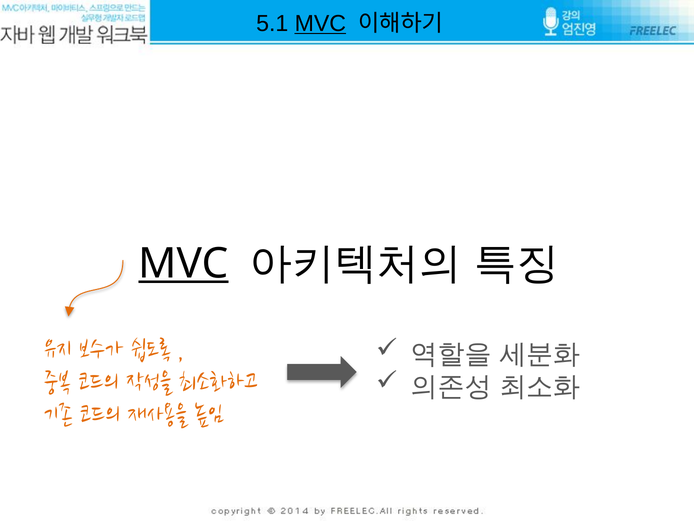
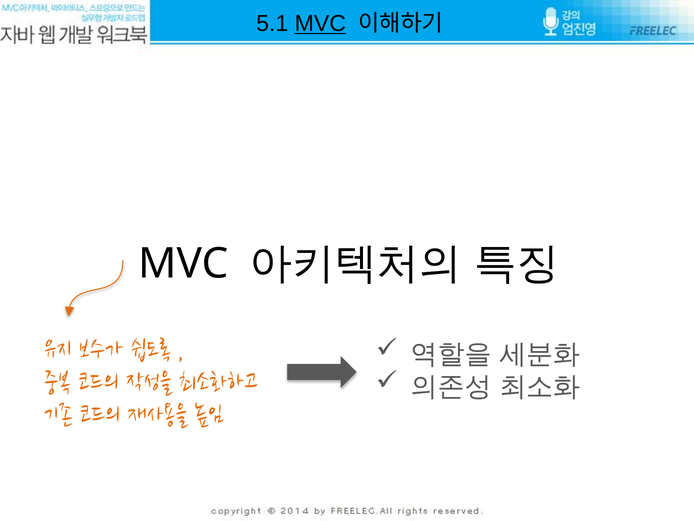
MVC at (183, 263) underline: present -> none
